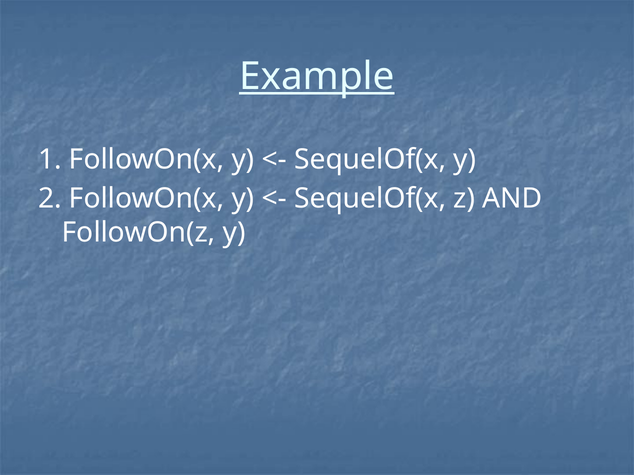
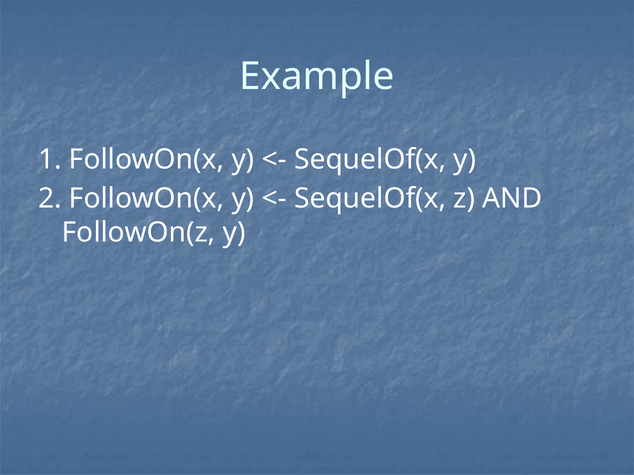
Example underline: present -> none
